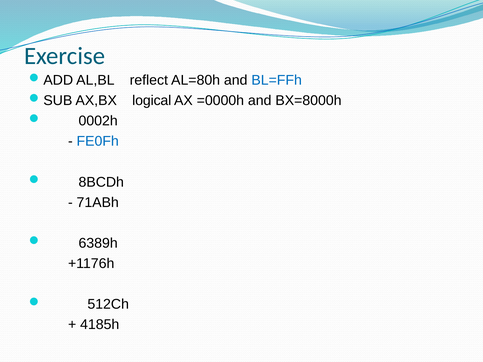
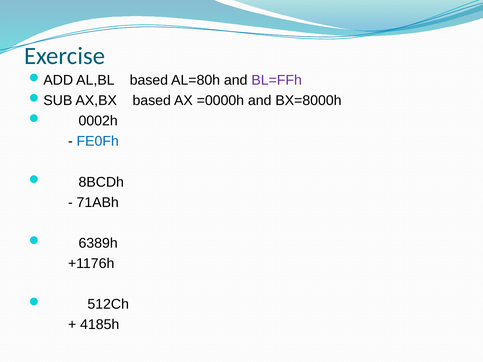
AL,BL reflect: reflect -> based
BL=FFh colour: blue -> purple
AX,BX logical: logical -> based
